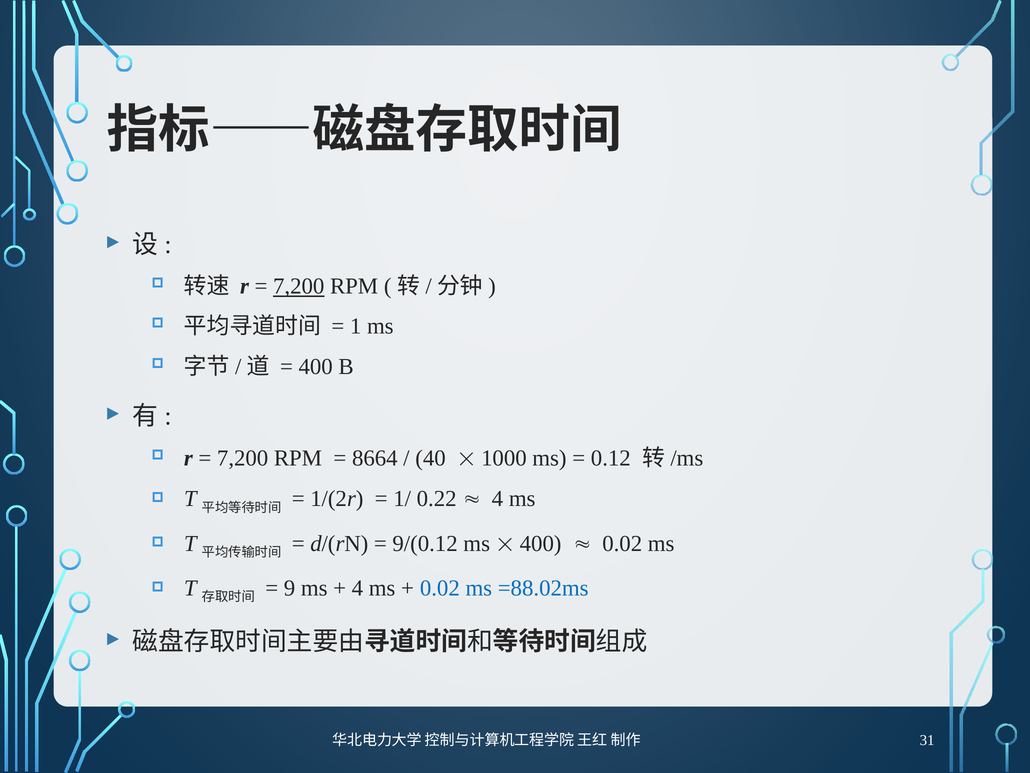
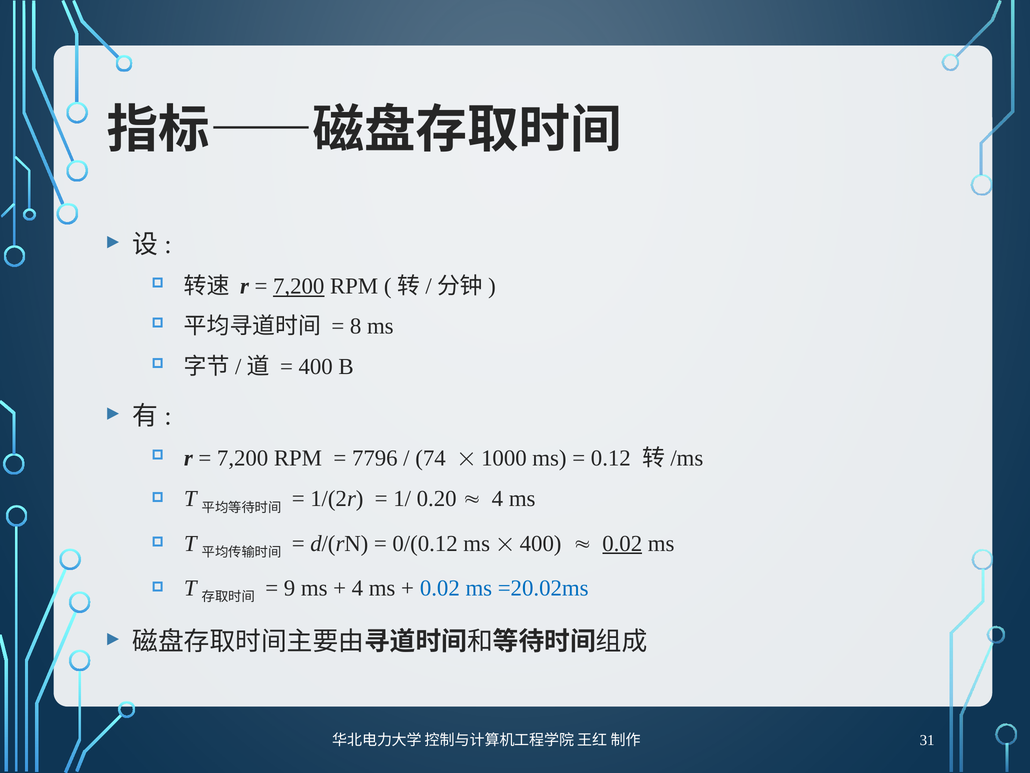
1: 1 -> 8
8664: 8664 -> 7796
40: 40 -> 74
0.22: 0.22 -> 0.20
9/(0.12: 9/(0.12 -> 0/(0.12
0.02 at (622, 543) underline: none -> present
=88.02ms: =88.02ms -> =20.02ms
